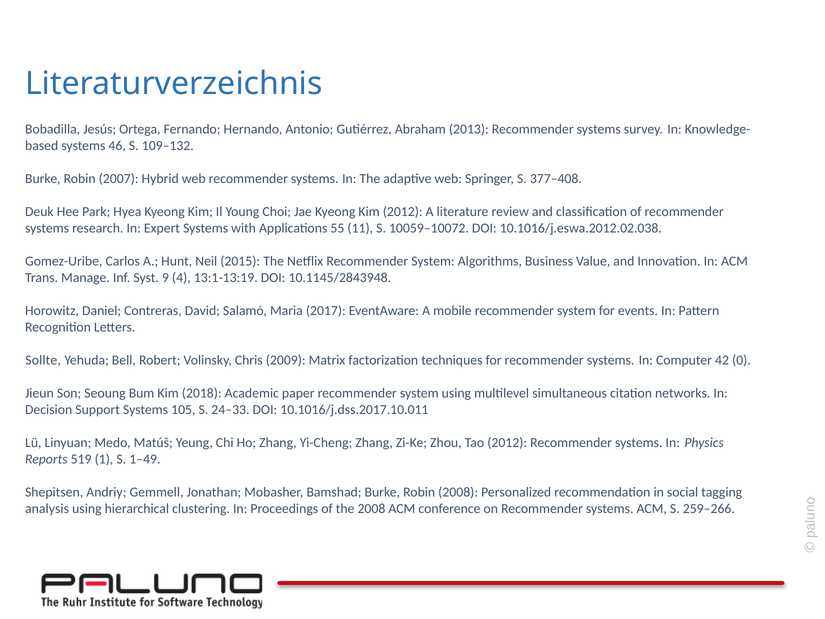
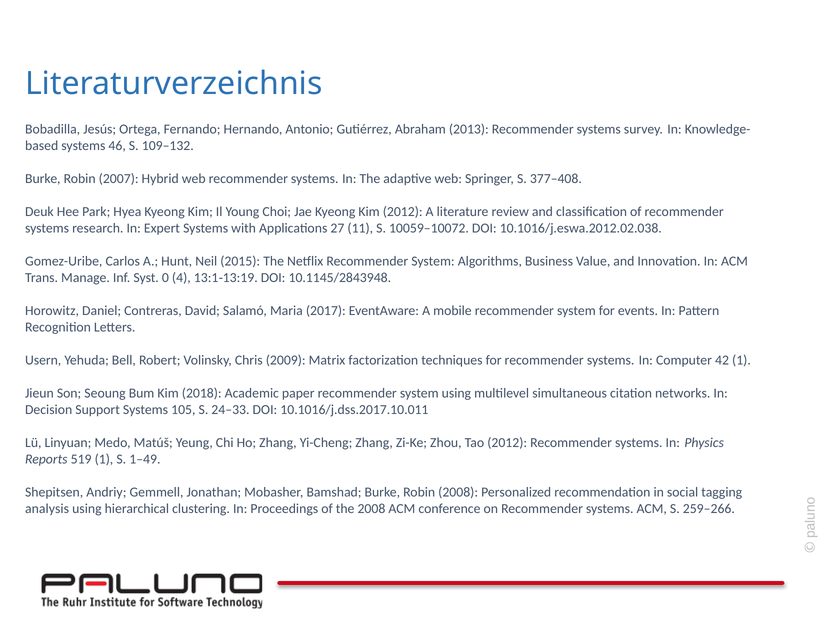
55: 55 -> 27
9: 9 -> 0
Sollte: Sollte -> Usern
42 0: 0 -> 1
